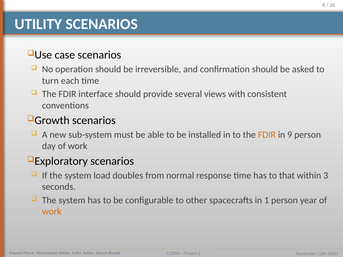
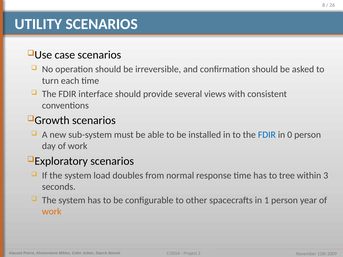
FDIR at (267, 135) colour: orange -> blue
9: 9 -> 0
that: that -> tree
